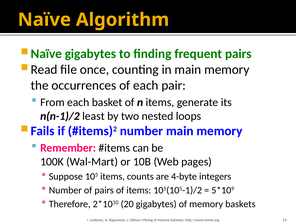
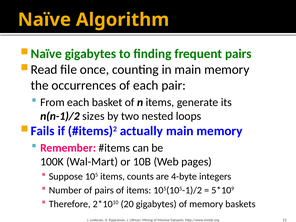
least: least -> sizes
number at (141, 131): number -> actually
